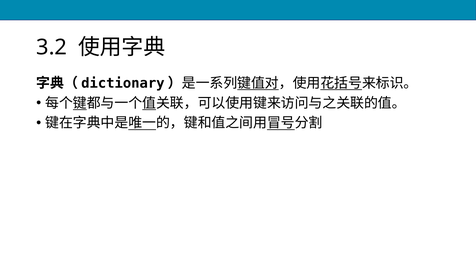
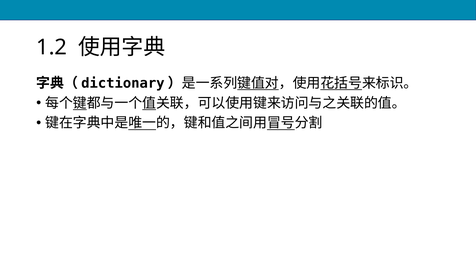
3.2: 3.2 -> 1.2
